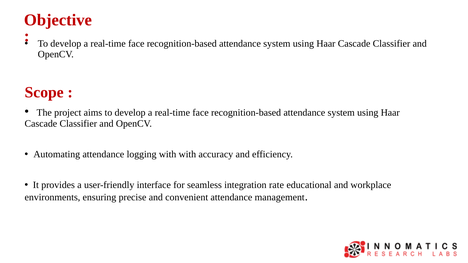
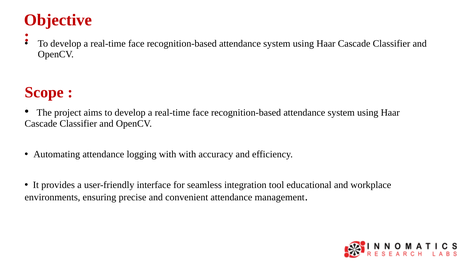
rate: rate -> tool
